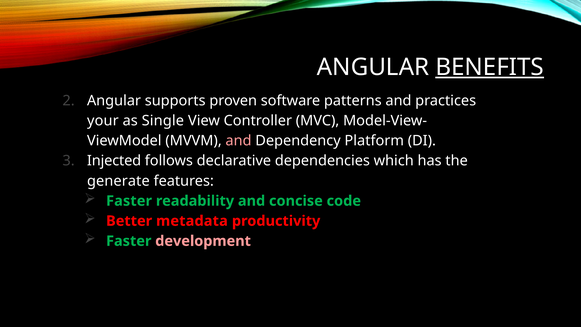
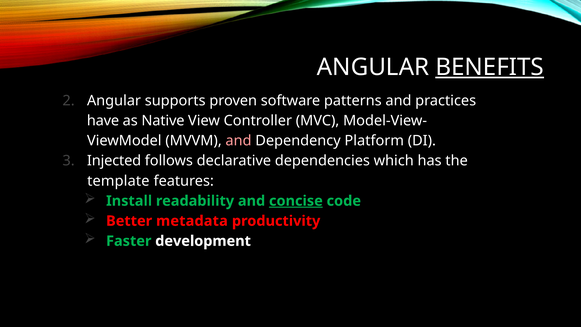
your: your -> have
Single: Single -> Native
generate: generate -> template
Faster at (129, 201): Faster -> Install
concise underline: none -> present
development colour: pink -> white
